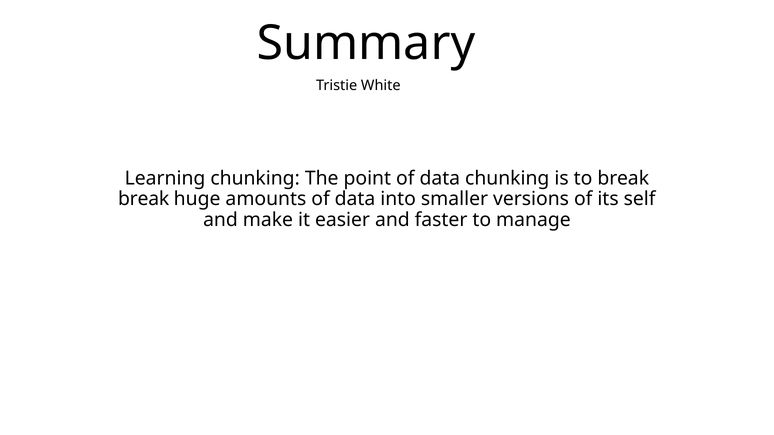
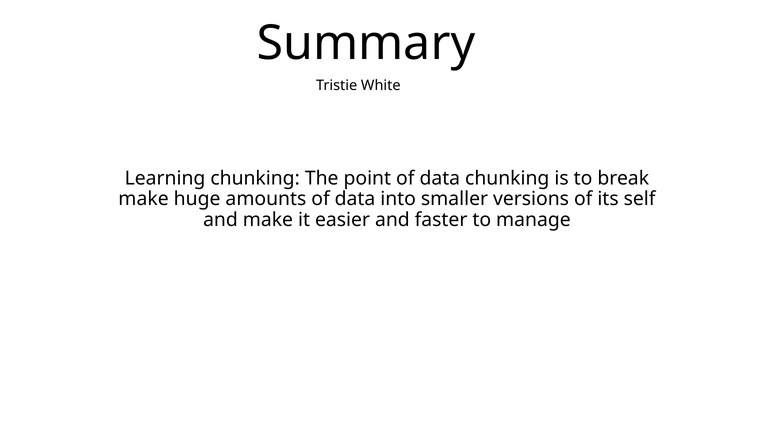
break at (144, 199): break -> make
